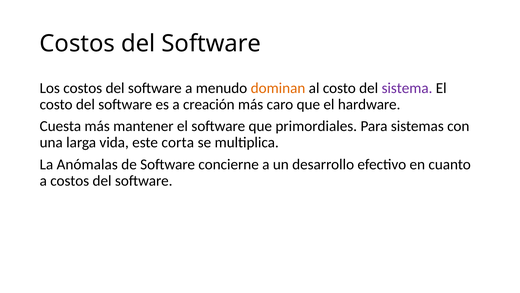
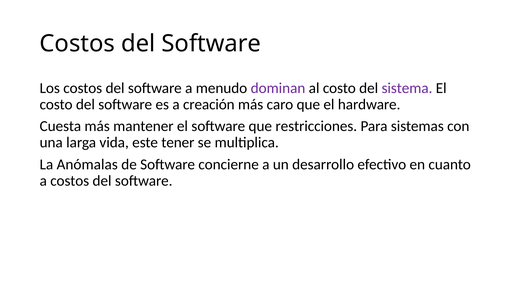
dominan colour: orange -> purple
primordiales: primordiales -> restricciones
corta: corta -> tener
